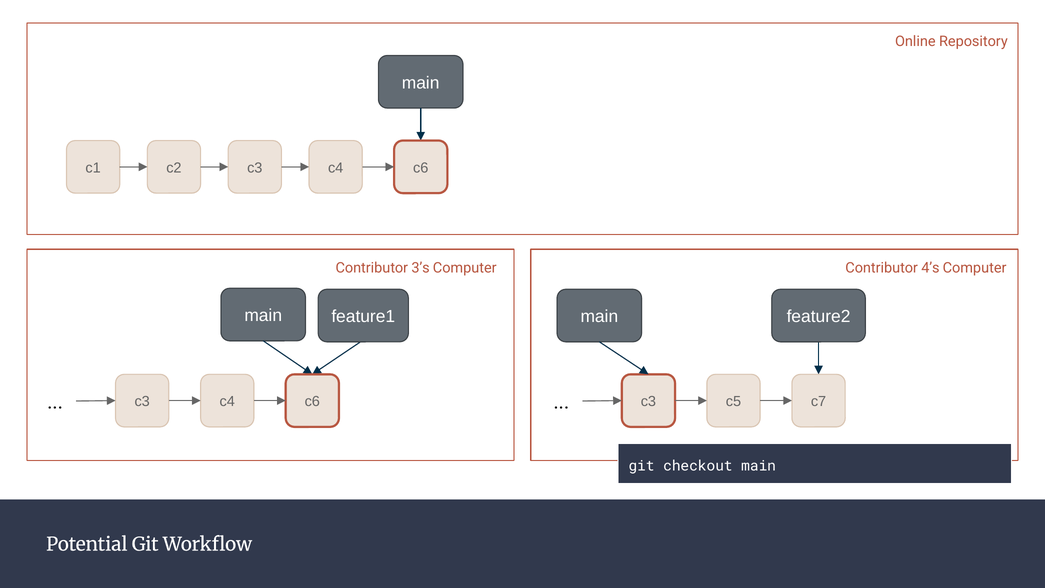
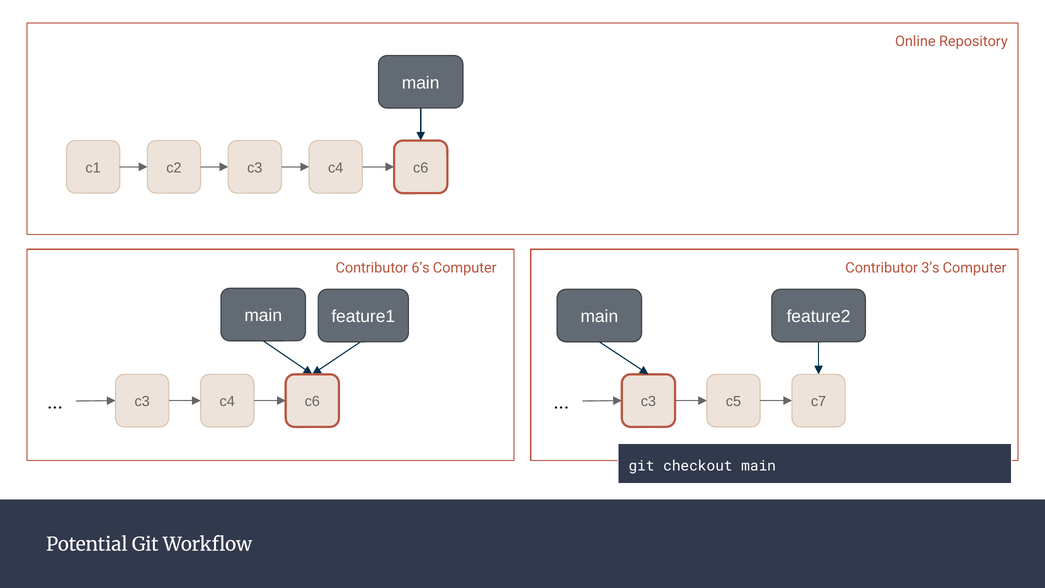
3’s: 3’s -> 6’s
4’s: 4’s -> 3’s
